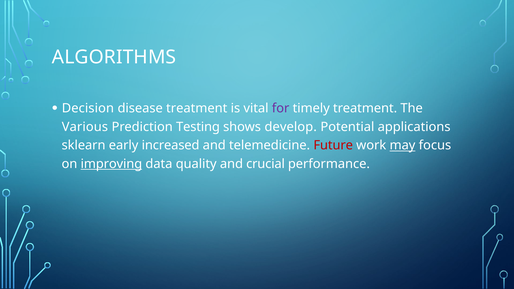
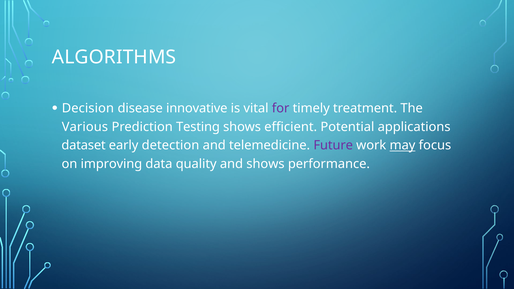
disease treatment: treatment -> innovative
develop: develop -> efficient
sklearn: sklearn -> dataset
increased: increased -> detection
Future colour: red -> purple
improving underline: present -> none
and crucial: crucial -> shows
